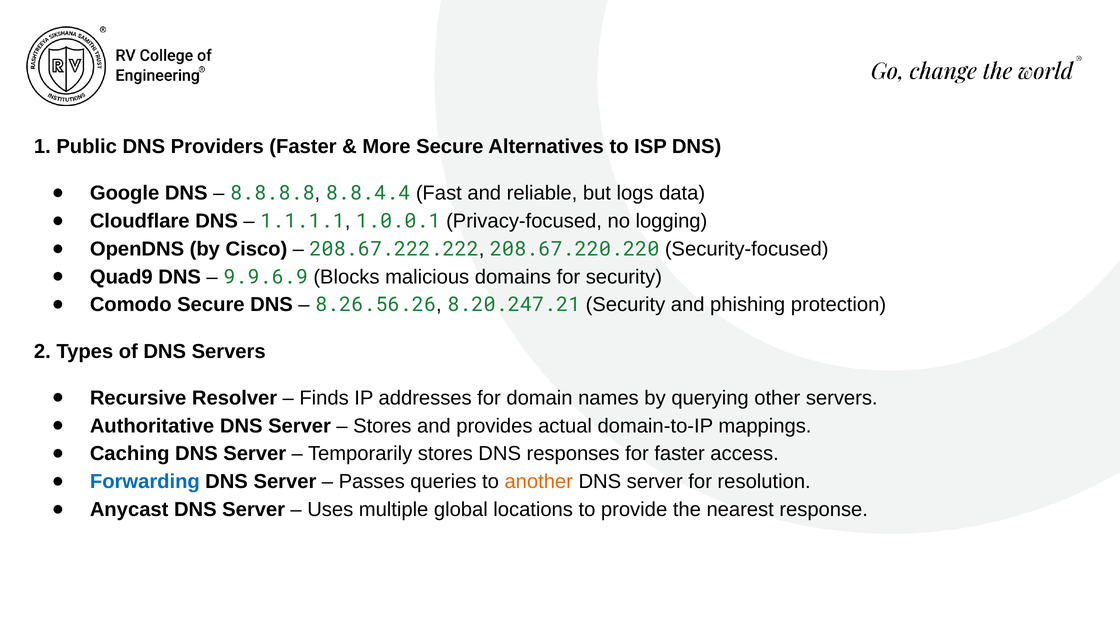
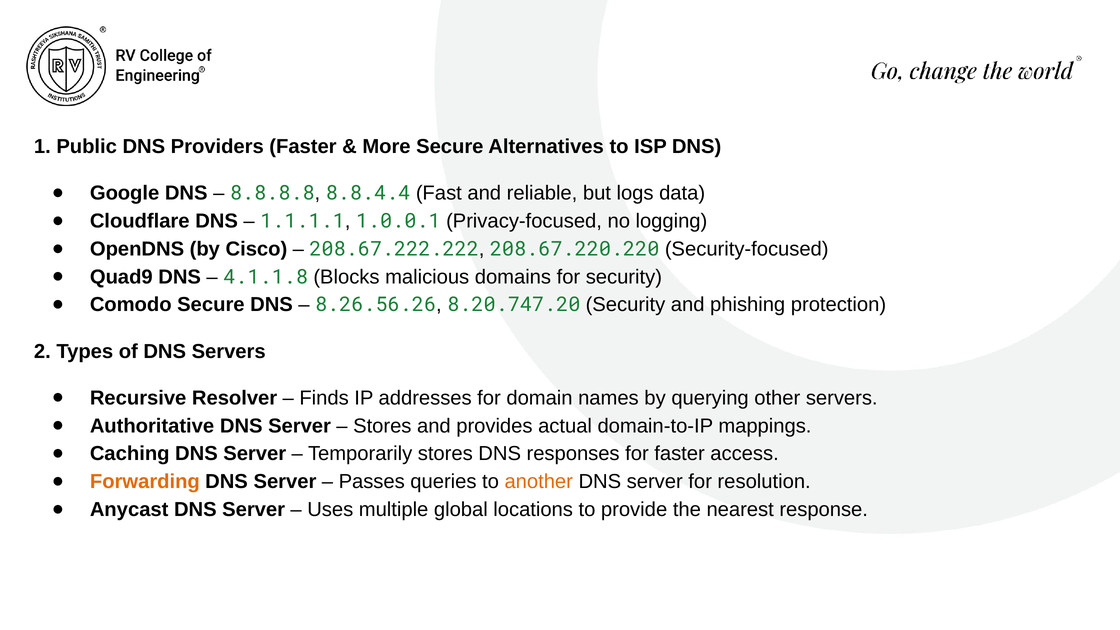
9.9.6.9: 9.9.6.9 -> 4.1.1.8
8.20.247.21: 8.20.247.21 -> 8.20.747.20
Forwarding colour: blue -> orange
